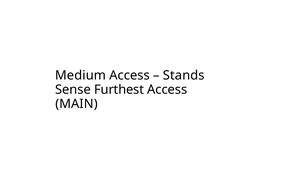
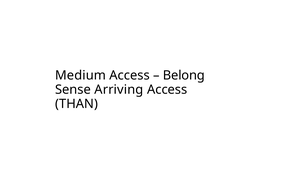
Stands: Stands -> Belong
Furthest: Furthest -> Arriving
MAIN: MAIN -> THAN
